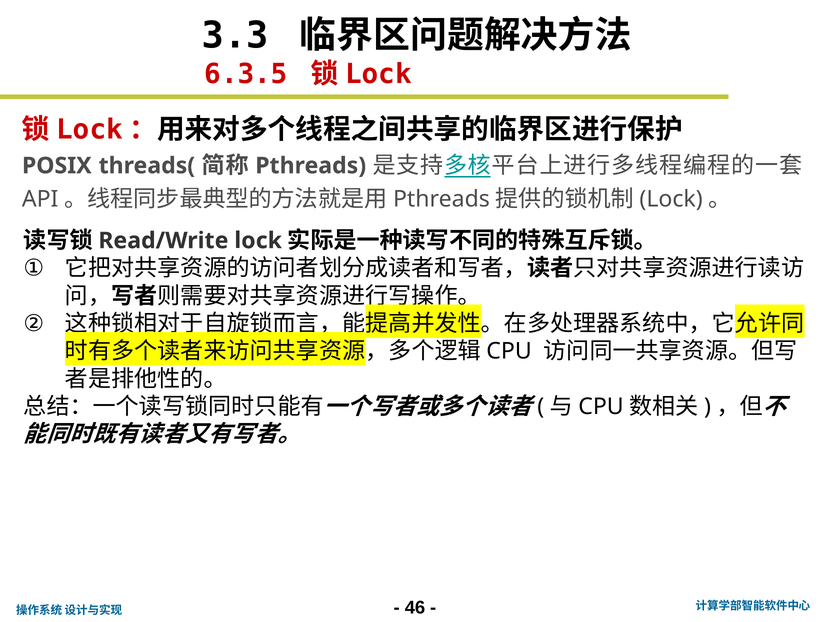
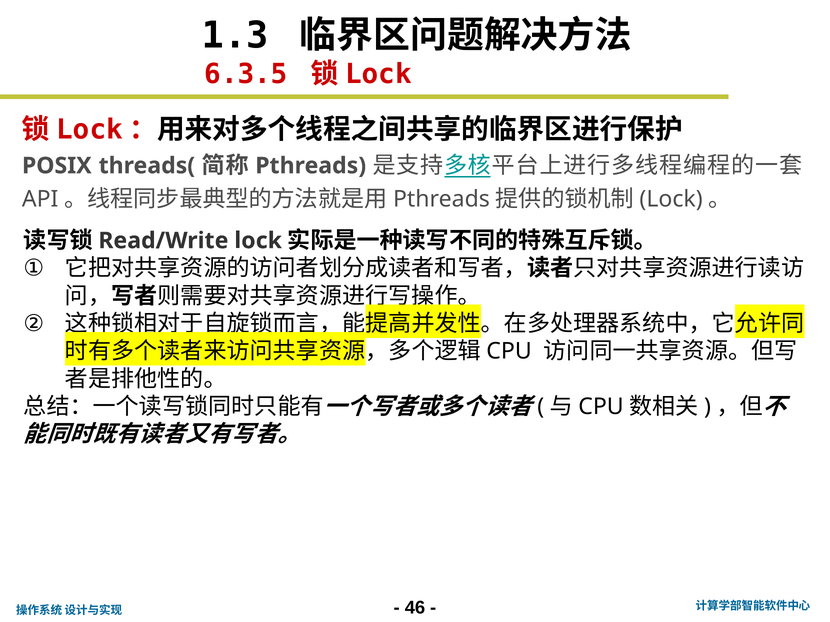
3.3: 3.3 -> 1.3
